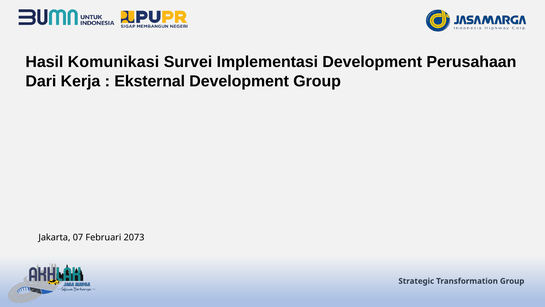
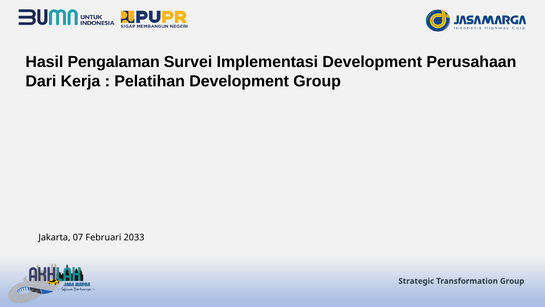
Komunikasi: Komunikasi -> Pengalaman
Eksternal: Eksternal -> Pelatihan
2073: 2073 -> 2033
